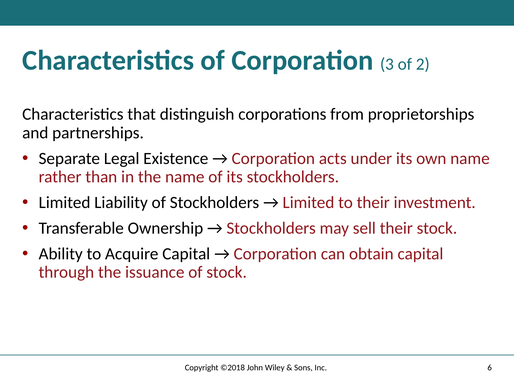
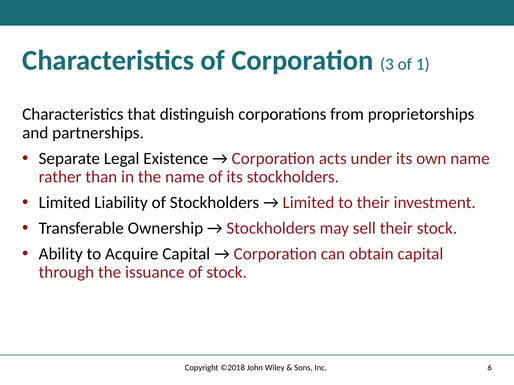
2: 2 -> 1
